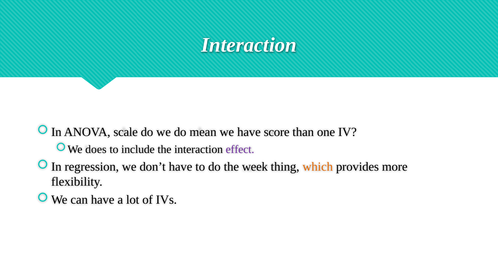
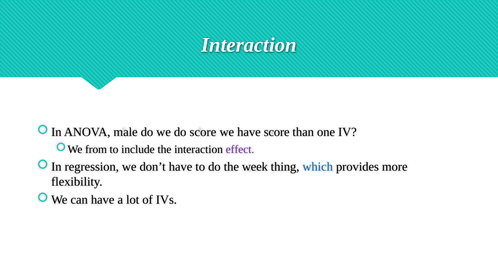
scale: scale -> male
do mean: mean -> score
does: does -> from
which colour: orange -> blue
